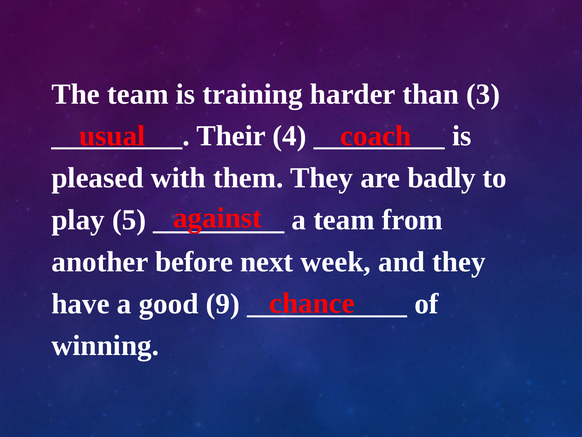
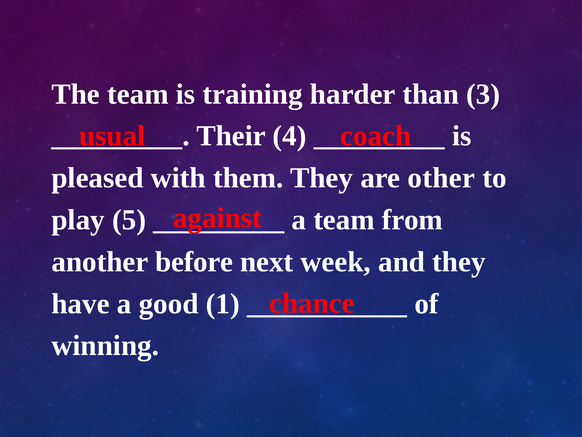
badly: badly -> other
9: 9 -> 1
